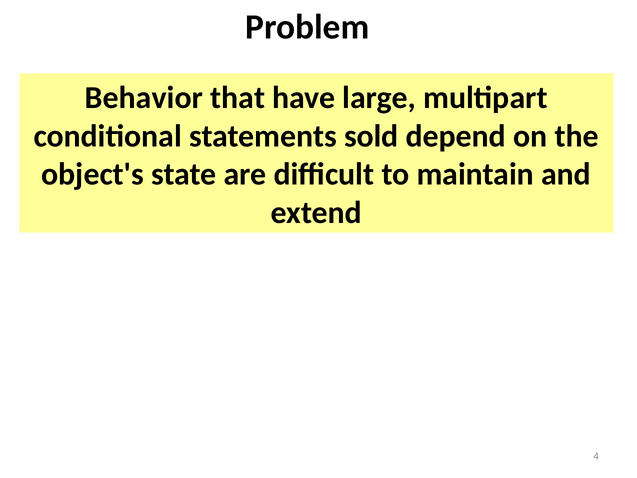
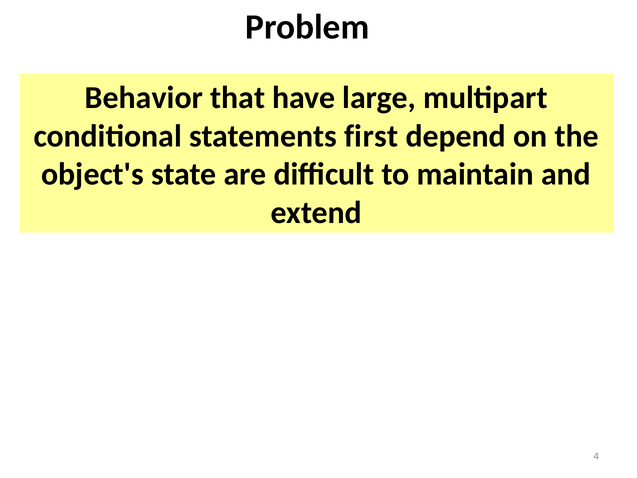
sold: sold -> first
